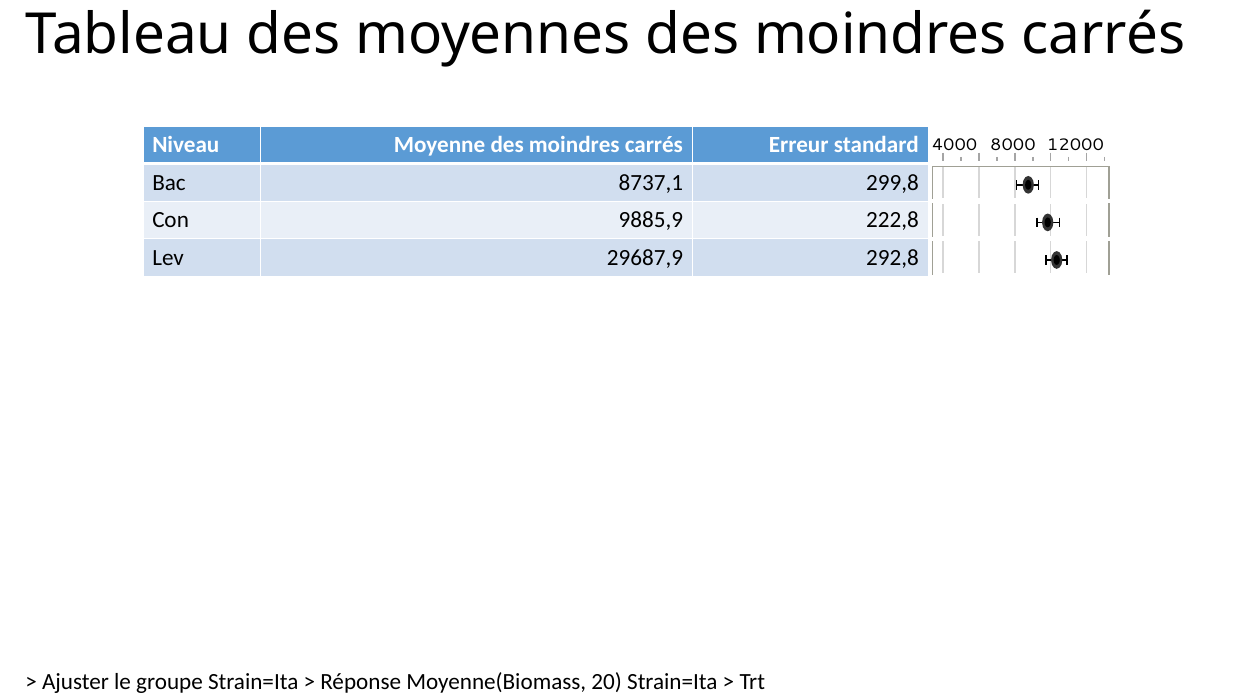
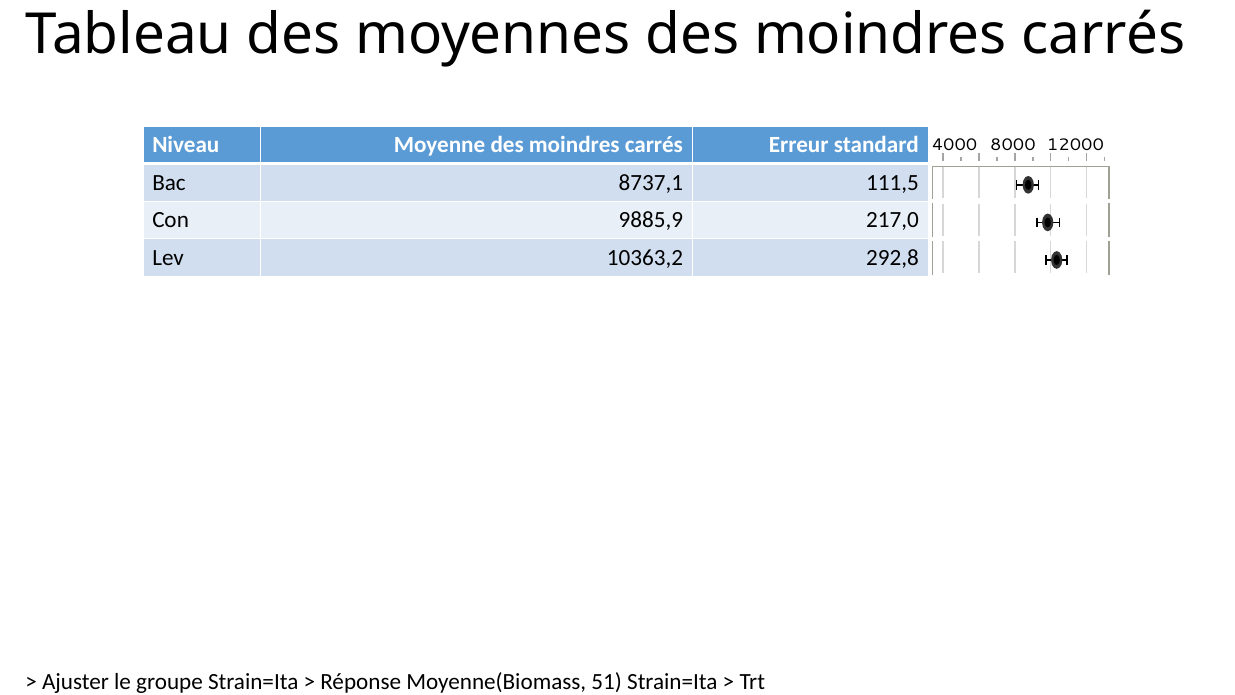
299,8: 299,8 -> 111,5
222,8: 222,8 -> 217,0
29687,9: 29687,9 -> 10363,2
20: 20 -> 51
